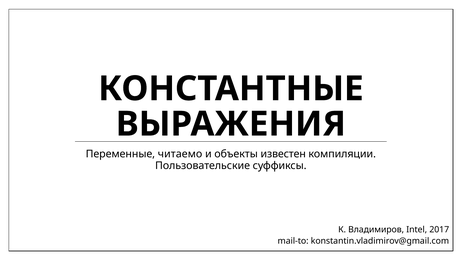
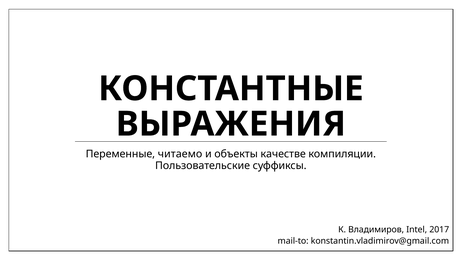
известен: известен -> качестве
